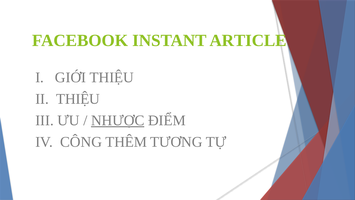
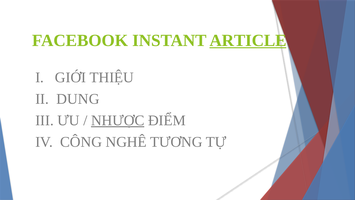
ARTICLE underline: none -> present
II THIỆU: THIỆU -> DUNG
THÊM: THÊM -> NGHÊ
